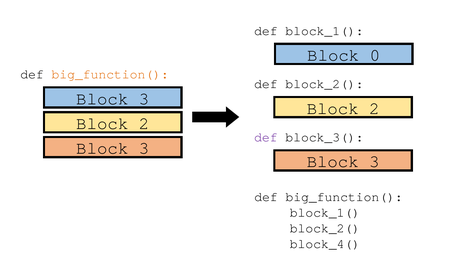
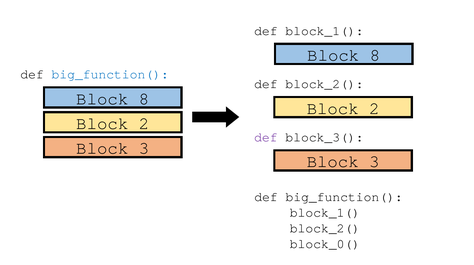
0 at (375, 55): 0 -> 8
big_function( at (110, 74) colour: orange -> blue
3 at (144, 99): 3 -> 8
block_4(: block_4( -> block_0(
